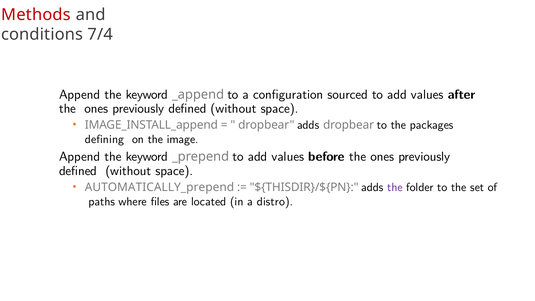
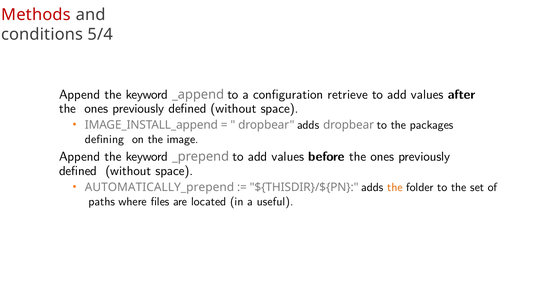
7/4: 7/4 -> 5/4
sourced: sourced -> retrieve
the at (395, 187) colour: purple -> orange
distro: distro -> useful
